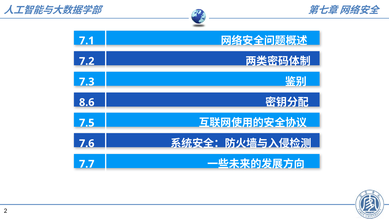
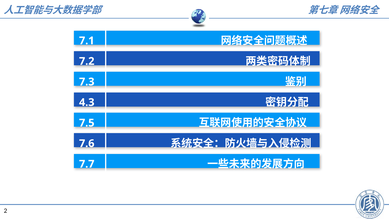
8.6: 8.6 -> 4.3
